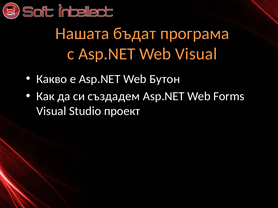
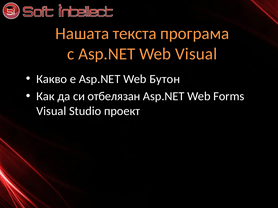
бъдат: бъдат -> текста
създадем: създадем -> отбелязан
